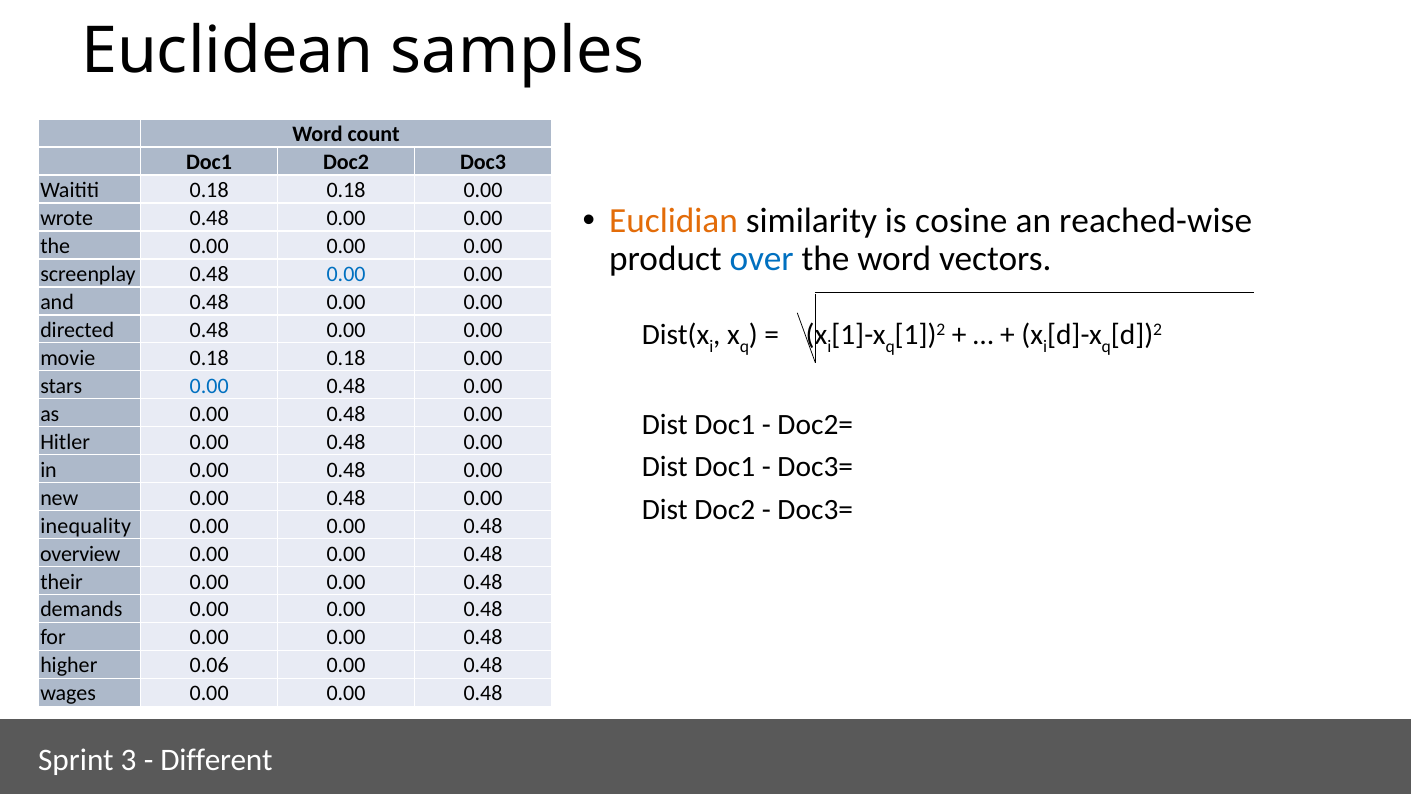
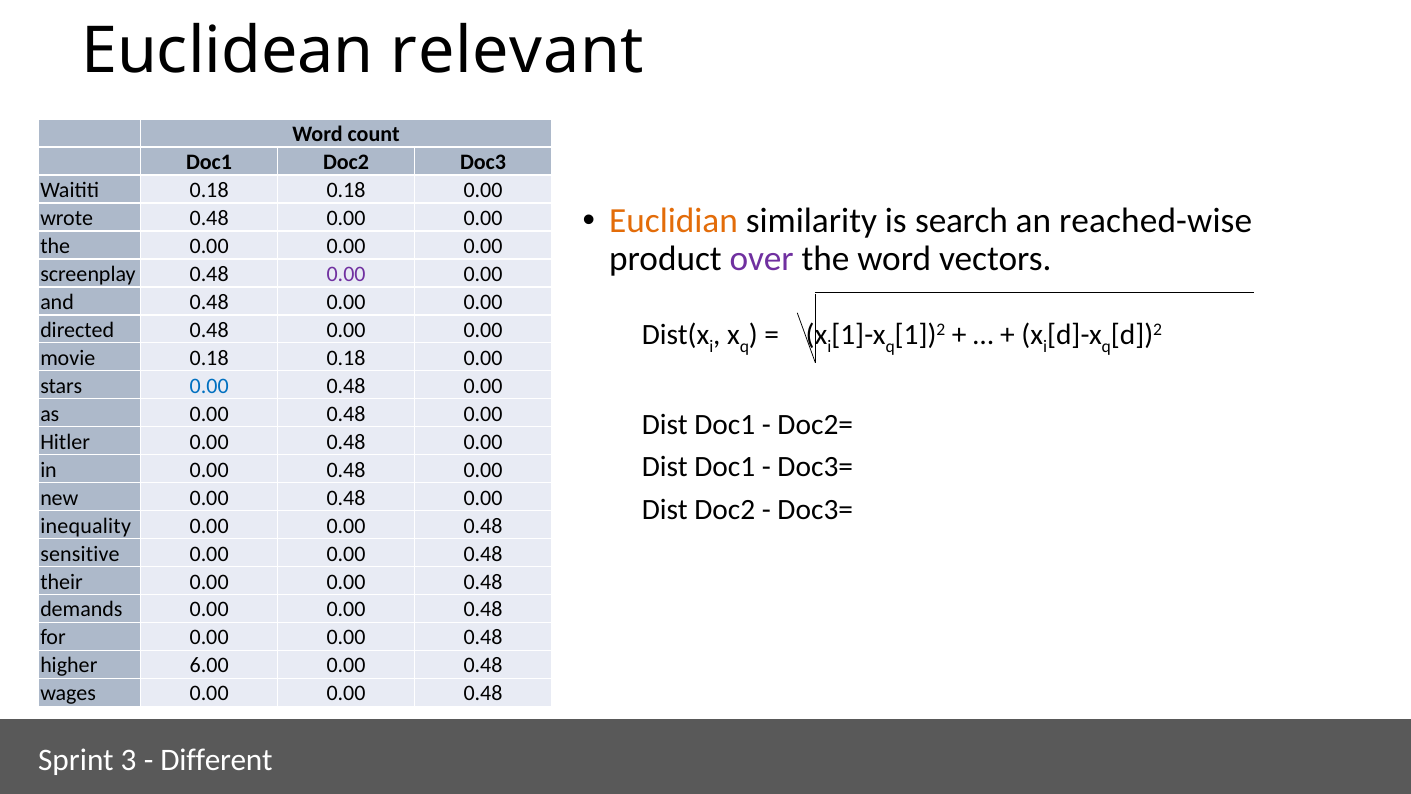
samples: samples -> relevant
cosine: cosine -> search
over colour: blue -> purple
0.00 at (346, 274) colour: blue -> purple
overview: overview -> sensitive
0.06: 0.06 -> 6.00
